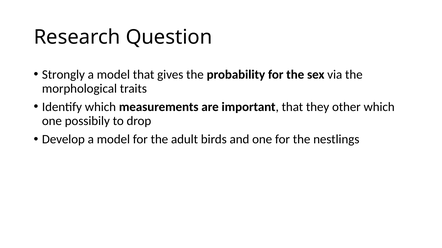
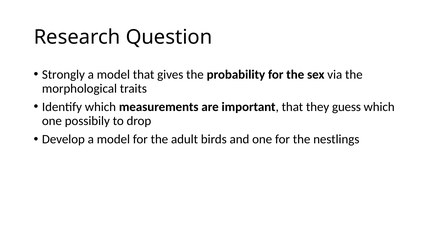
other: other -> guess
